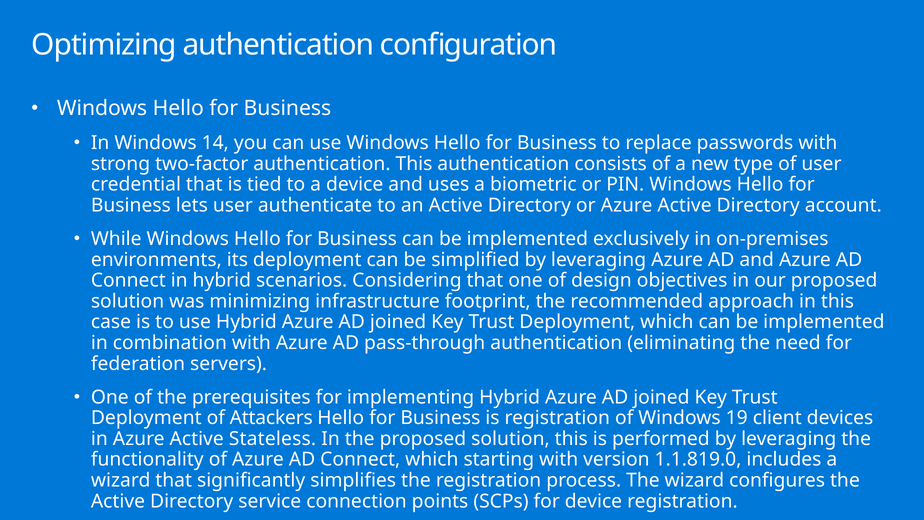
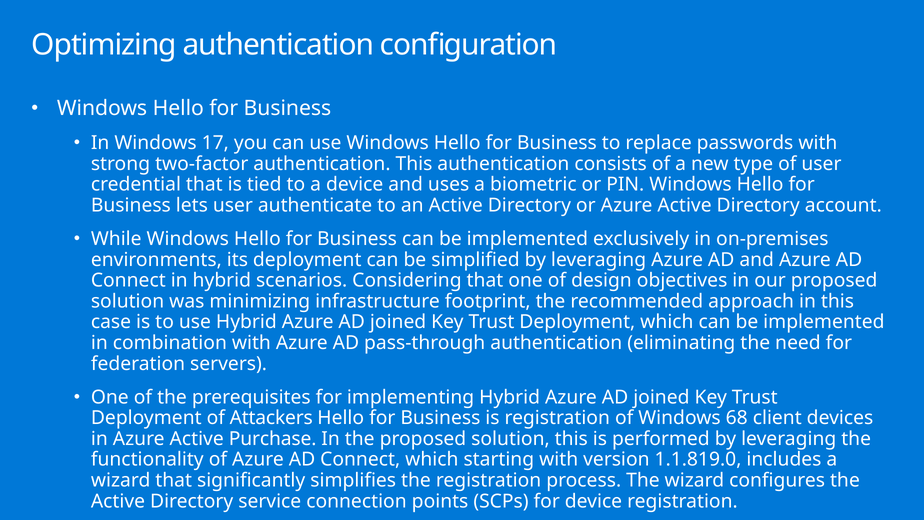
14: 14 -> 17
19: 19 -> 68
Stateless: Stateless -> Purchase
